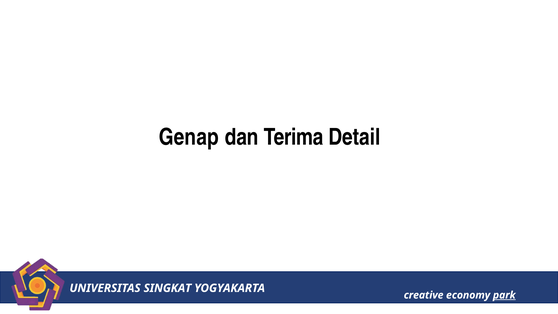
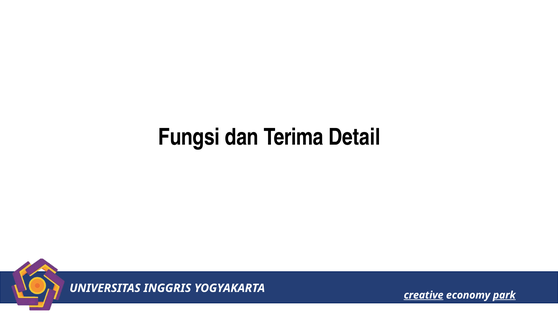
Genap: Genap -> Fungsi
SINGKAT: SINGKAT -> INGGRIS
creative underline: none -> present
